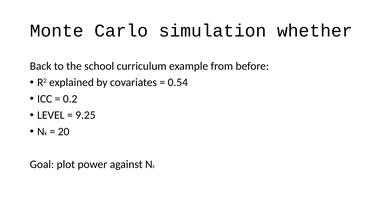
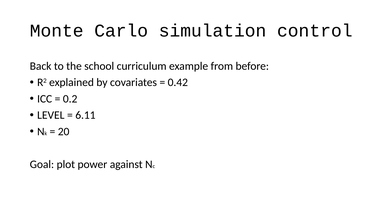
whether: whether -> control
0.54: 0.54 -> 0.42
9.25: 9.25 -> 6.11
